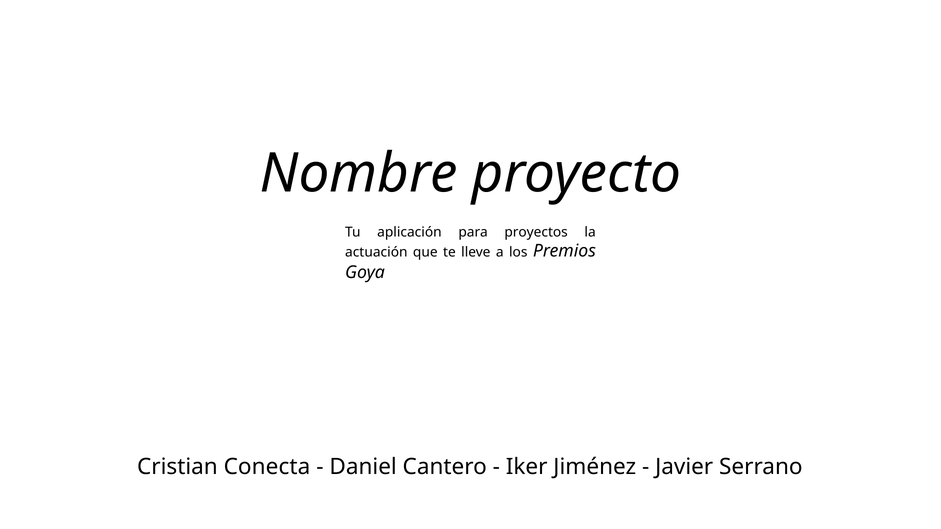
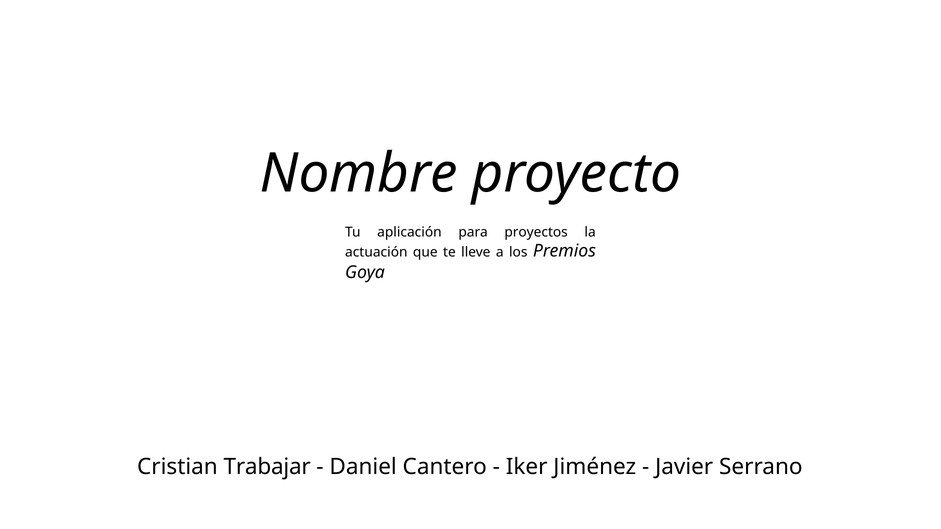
Conecta: Conecta -> Trabajar
